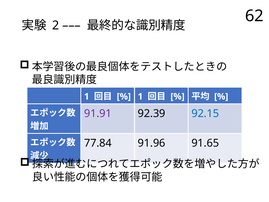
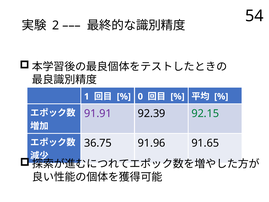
62: 62 -> 54
1 at (140, 96): 1 -> 0
92.15 colour: blue -> green
77.84: 77.84 -> 36.75
